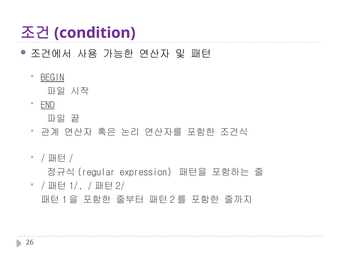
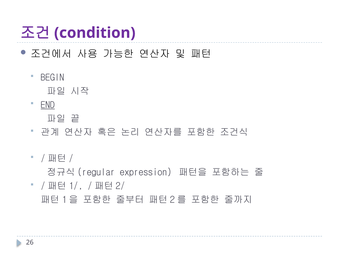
BEGIN underline: present -> none
